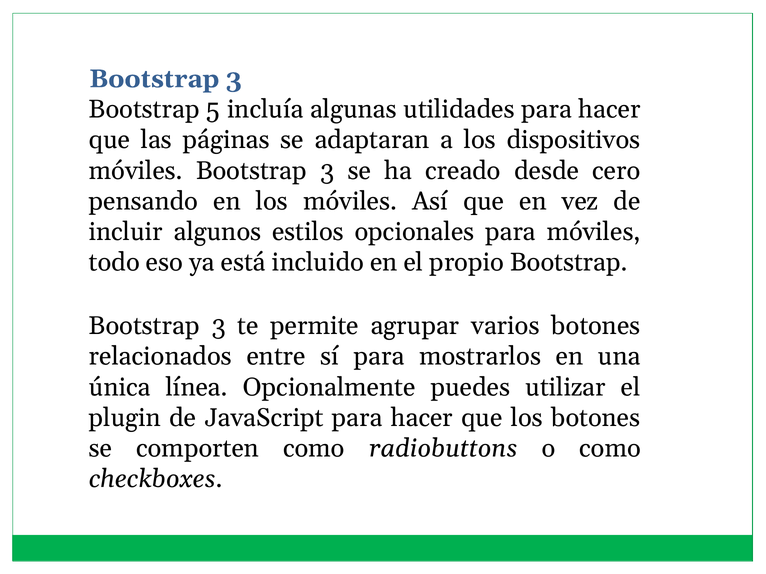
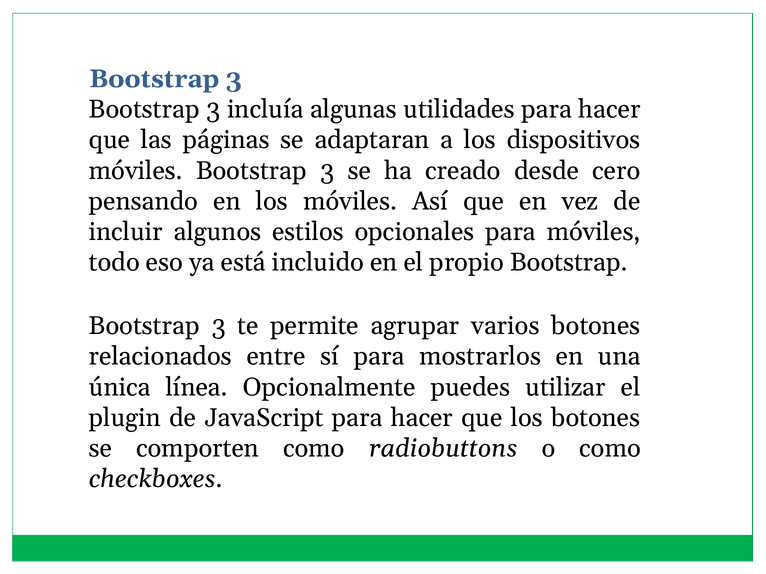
5 at (213, 110): 5 -> 3
